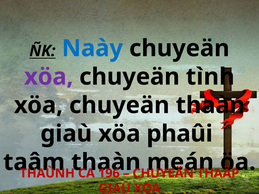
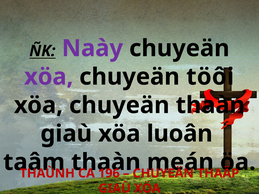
Naày colour: blue -> purple
tình: tình -> töôi
phaûi: phaûi -> luoân
